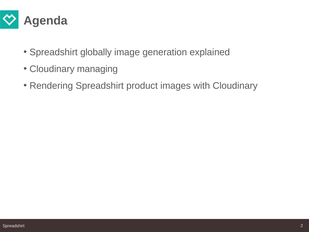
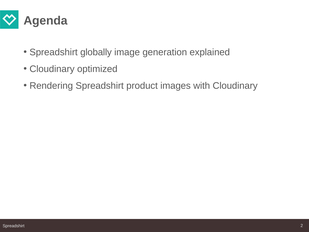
managing: managing -> optimized
